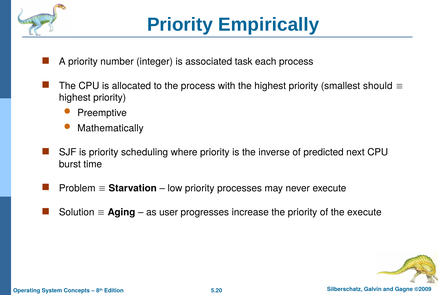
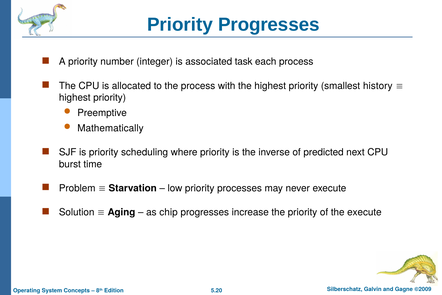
Priority Empirically: Empirically -> Progresses
should: should -> history
user: user -> chip
